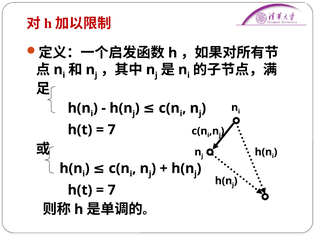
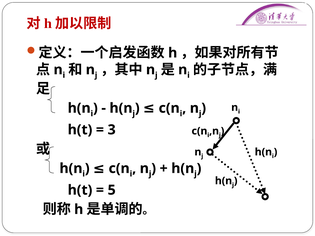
7 at (112, 130): 7 -> 3
7 at (112, 190): 7 -> 5
